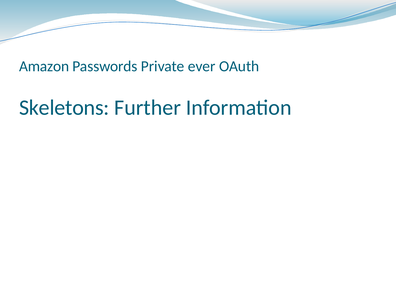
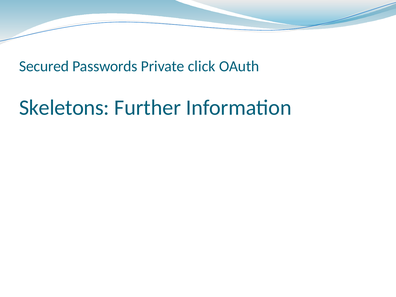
Amazon: Amazon -> Secured
ever: ever -> click
